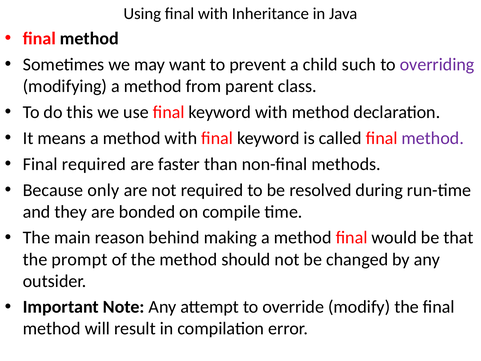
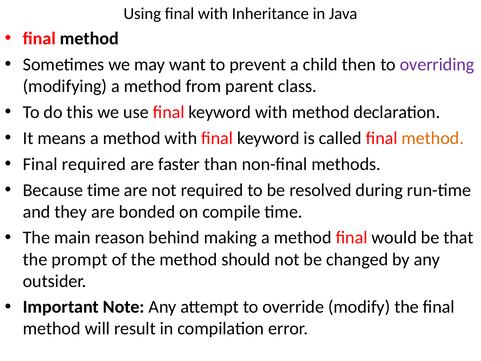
such: such -> then
method at (433, 138) colour: purple -> orange
Because only: only -> time
